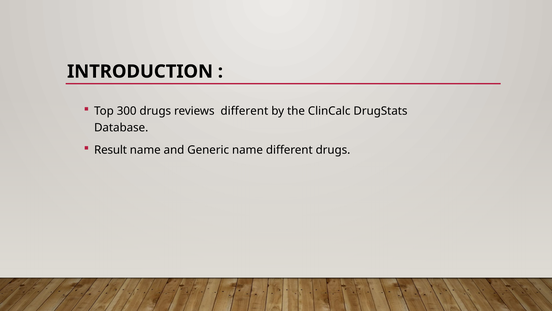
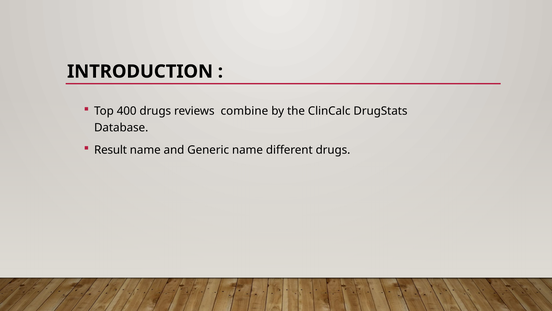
300: 300 -> 400
reviews different: different -> combine
